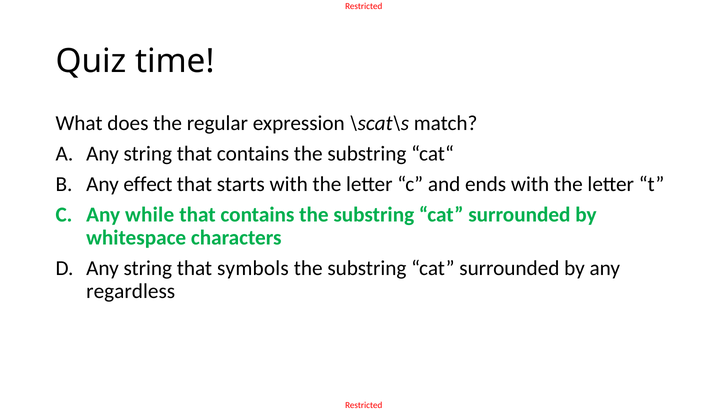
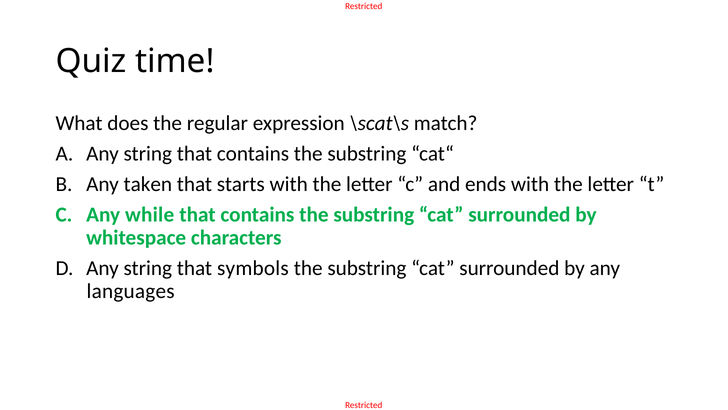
effect: effect -> taken
regardless: regardless -> languages
